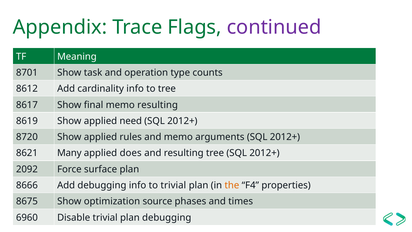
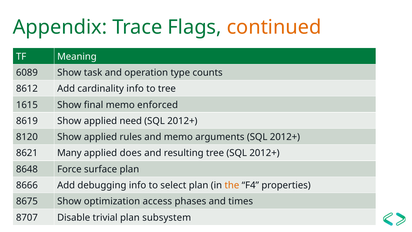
continued colour: purple -> orange
8701: 8701 -> 6089
8617: 8617 -> 1615
memo resulting: resulting -> enforced
8720: 8720 -> 8120
2092: 2092 -> 8648
to trivial: trivial -> select
source: source -> access
6960: 6960 -> 8707
plan debugging: debugging -> subsystem
